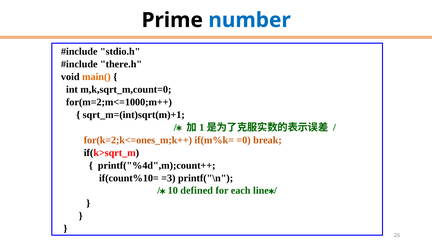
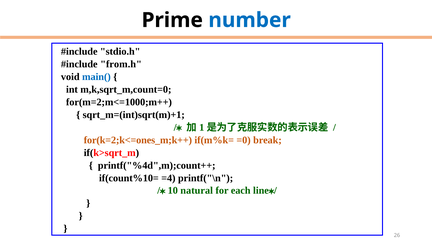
there.h: there.h -> from.h
main( colour: orange -> blue
=3: =3 -> =4
defined: defined -> natural
